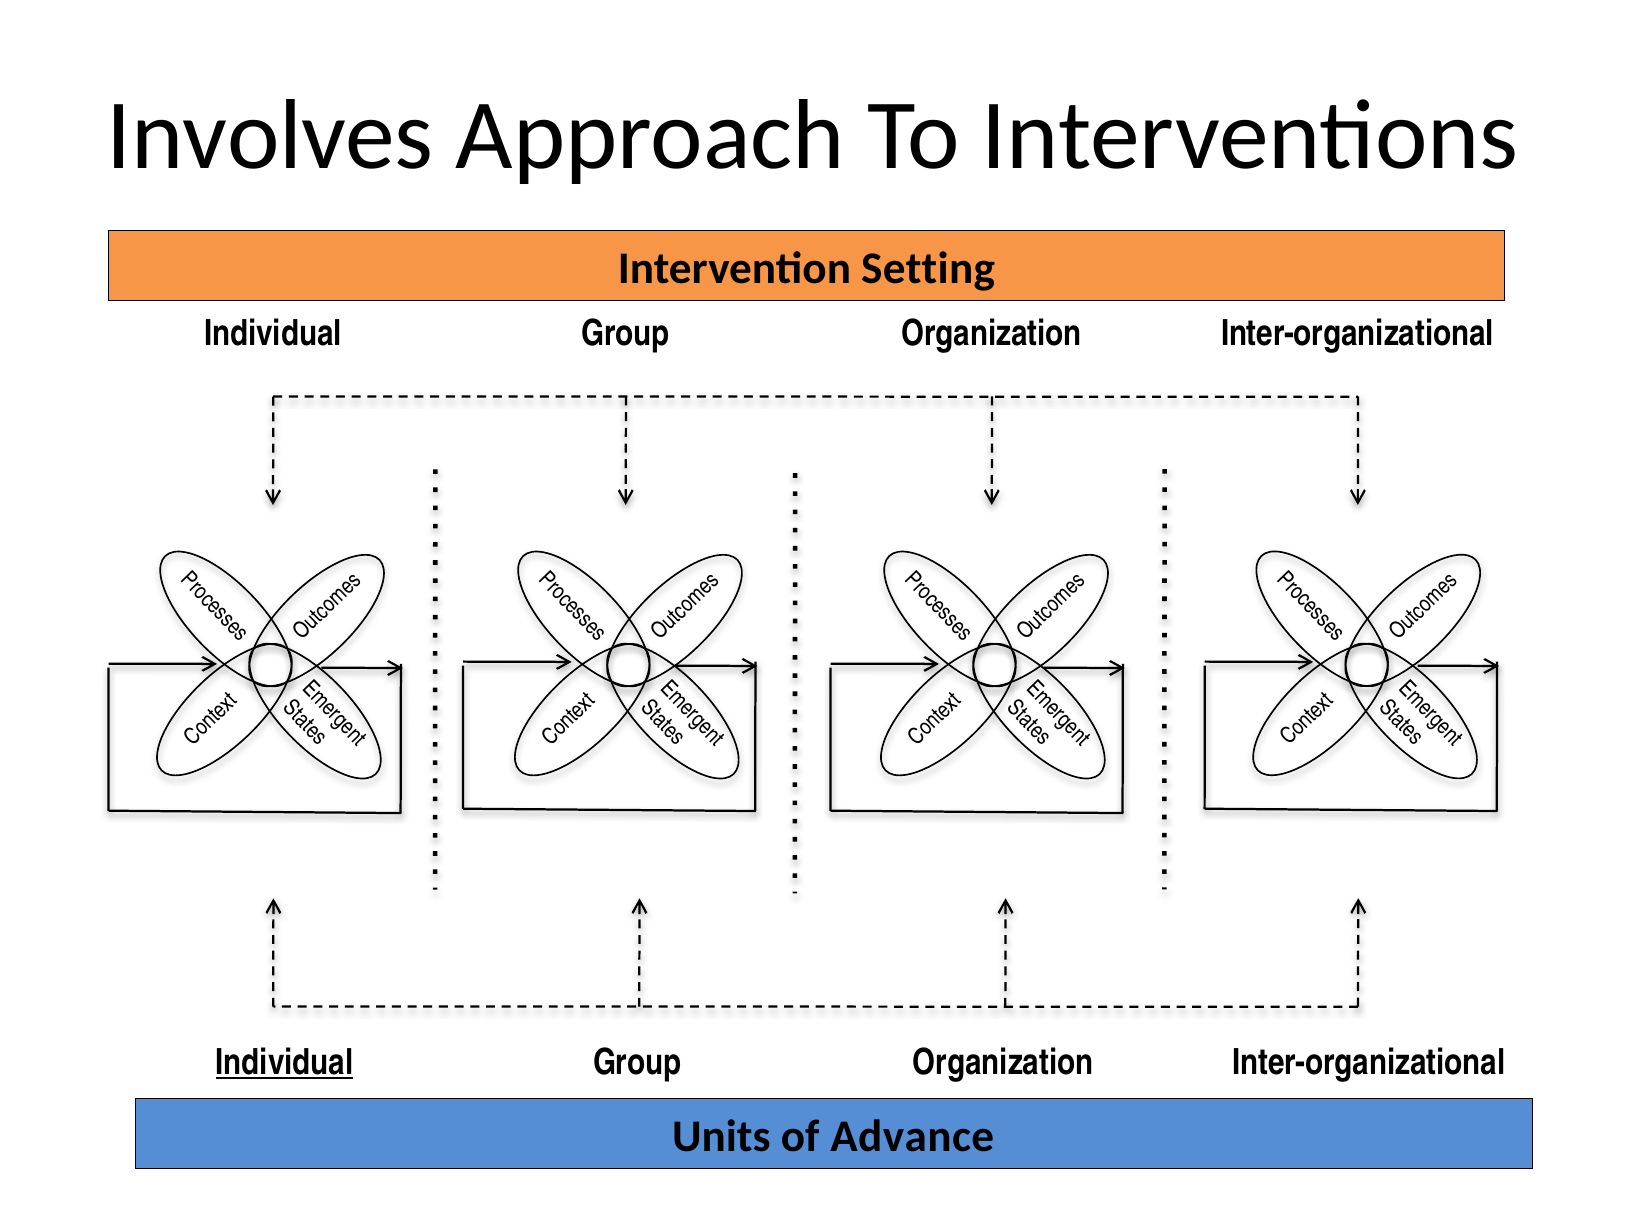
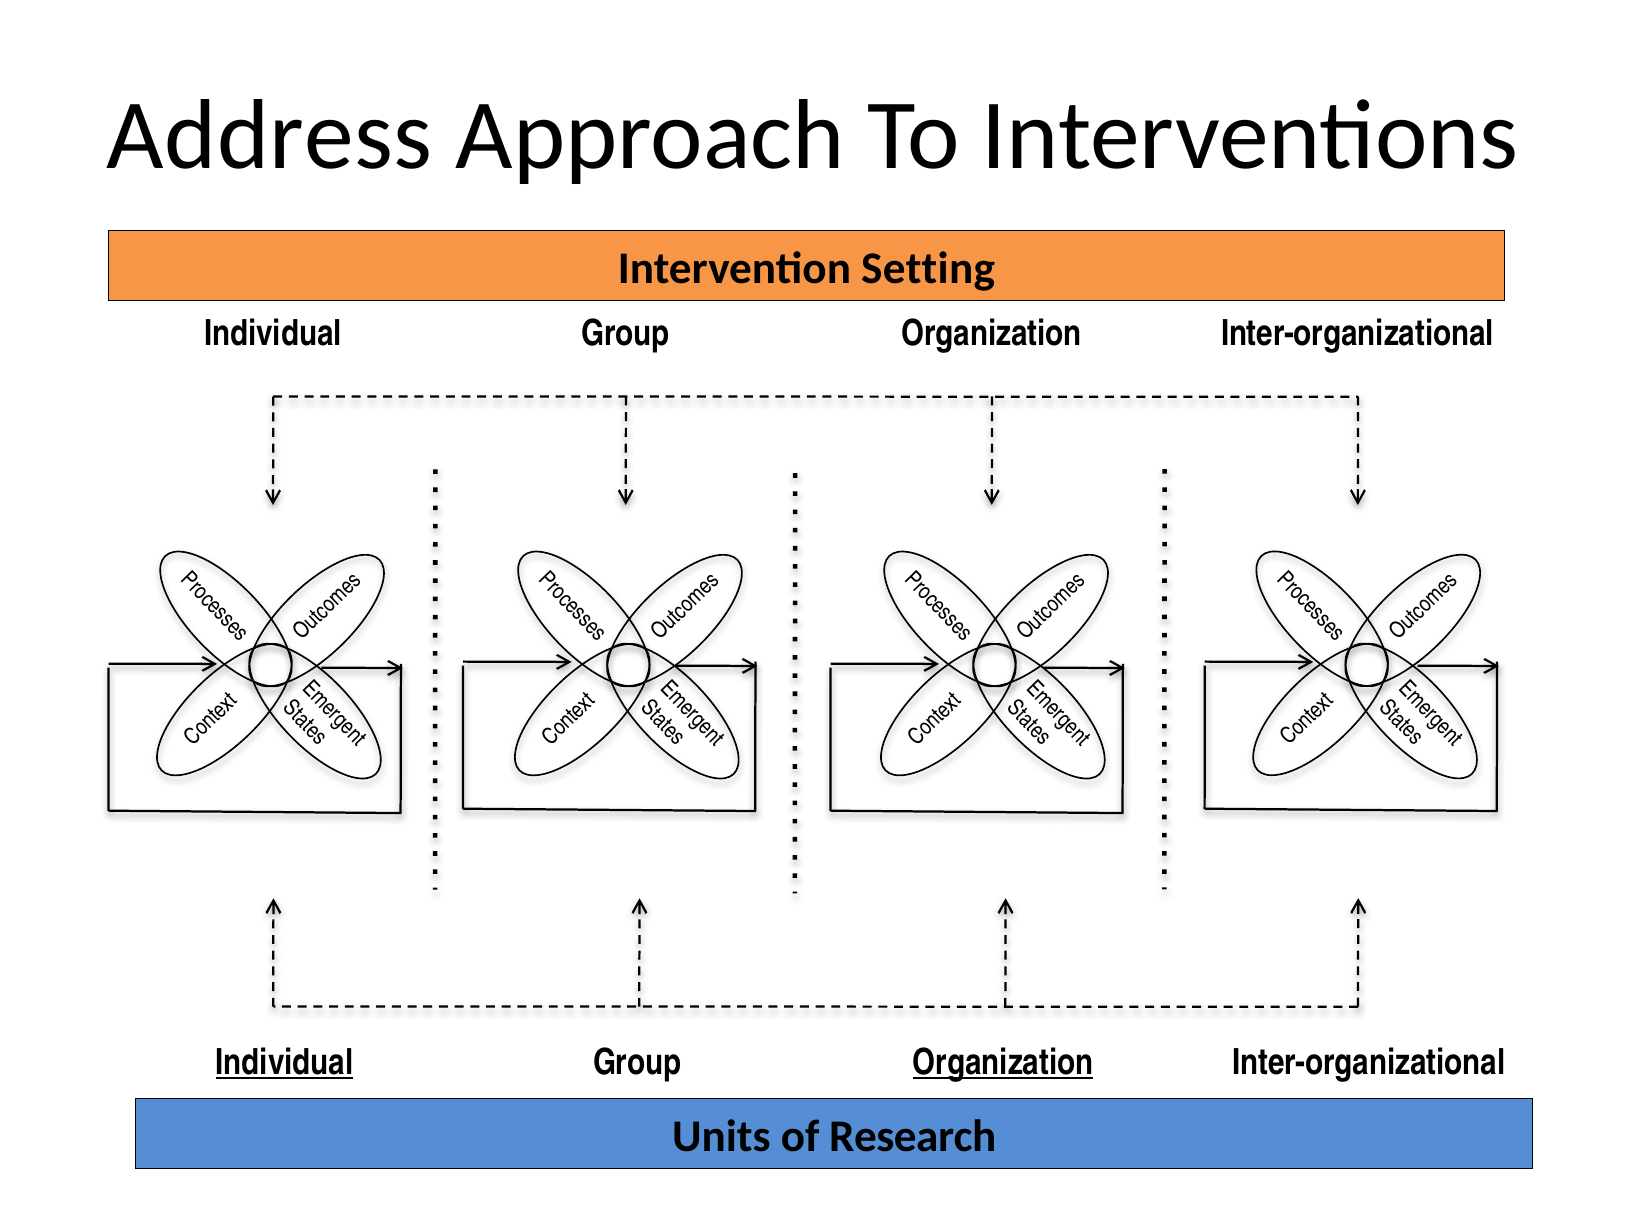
Involves: Involves -> Address
Organization at (1003, 1063) underline: none -> present
Advance: Advance -> Research
